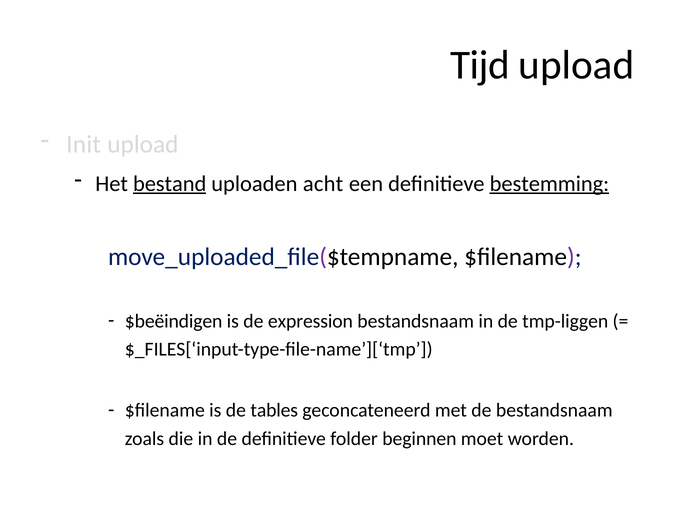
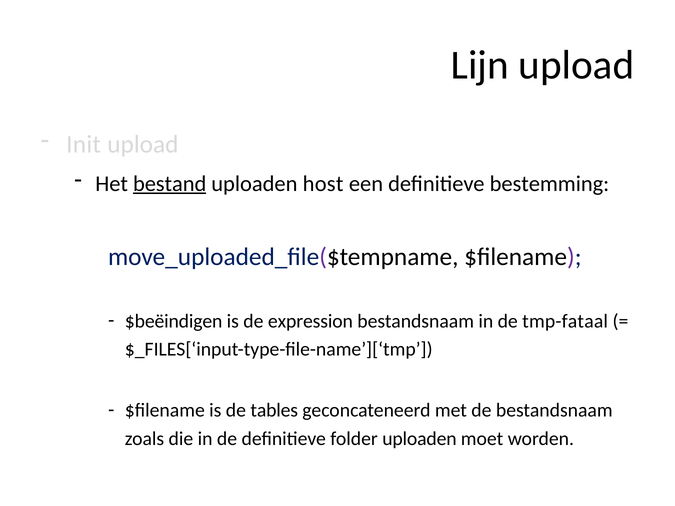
Tijd: Tijd -> Lijn
acht: acht -> host
bestemming underline: present -> none
tmp-liggen: tmp-liggen -> tmp-fataal
folder beginnen: beginnen -> uploaden
